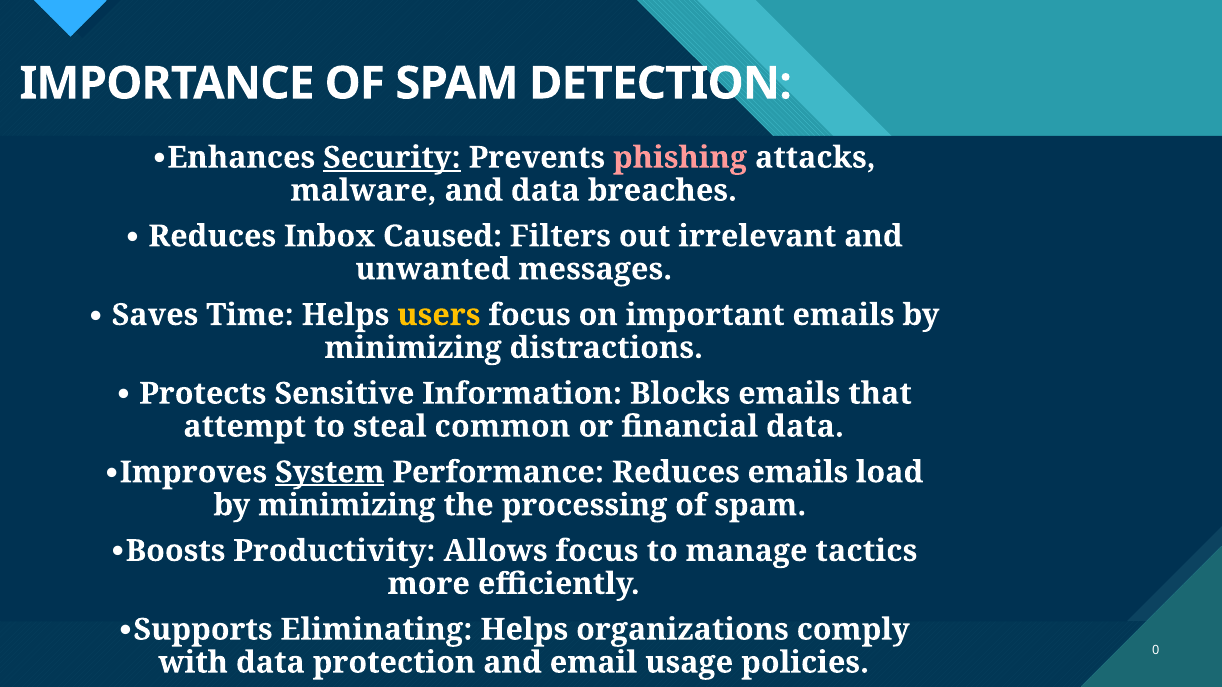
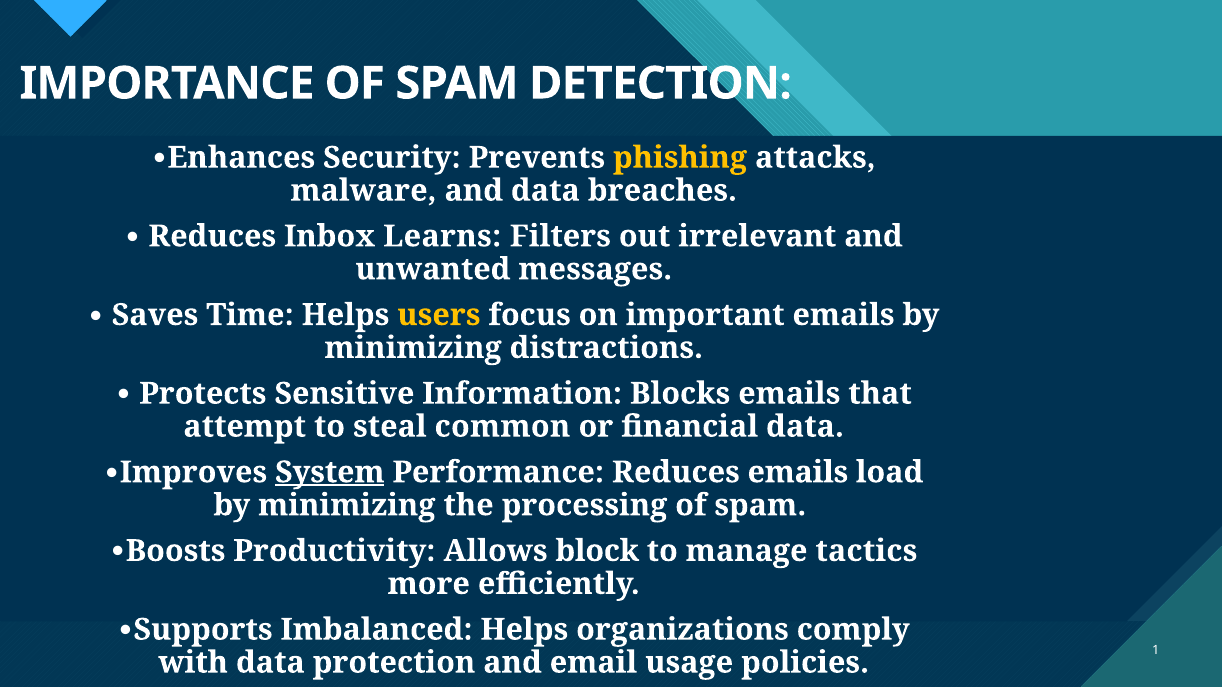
Security underline: present -> none
phishing colour: pink -> yellow
Caused: Caused -> Learns
Allows focus: focus -> block
Eliminating: Eliminating -> Imbalanced
0: 0 -> 1
